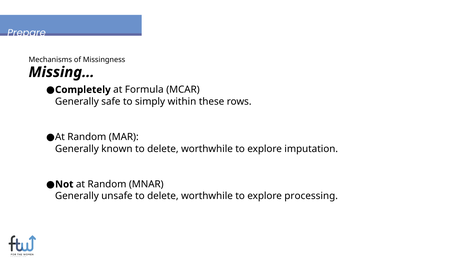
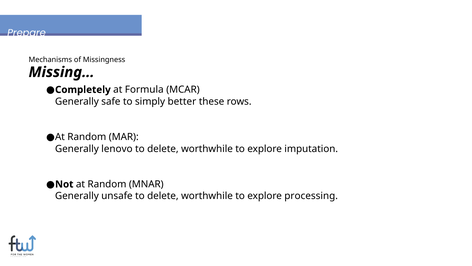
within: within -> better
known: known -> lenovo
